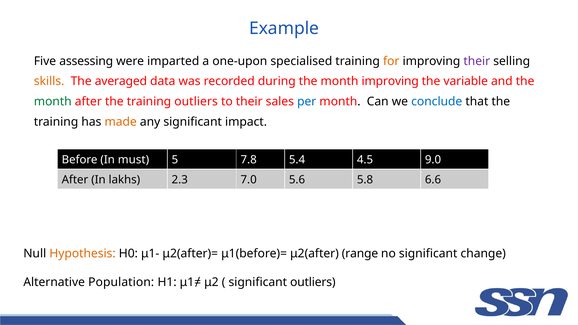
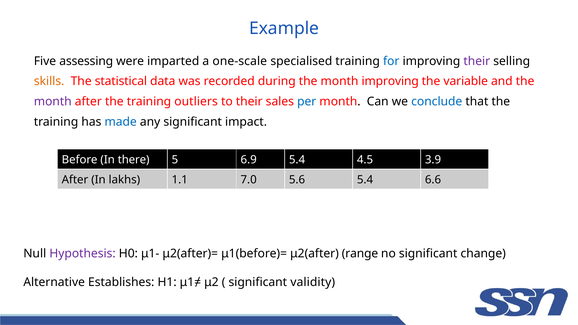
one-upon: one-upon -> one-scale
for colour: orange -> blue
averaged: averaged -> statistical
month at (53, 102) colour: green -> purple
made colour: orange -> blue
must: must -> there
7.8: 7.8 -> 6.9
9.0: 9.0 -> 3.9
2.3: 2.3 -> 1.1
5.6 5.8: 5.8 -> 5.4
Hypothesis colour: orange -> purple
Population: Population -> Establishes
significant outliers: outliers -> validity
